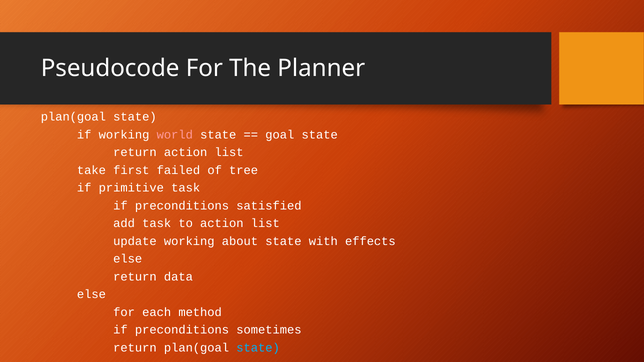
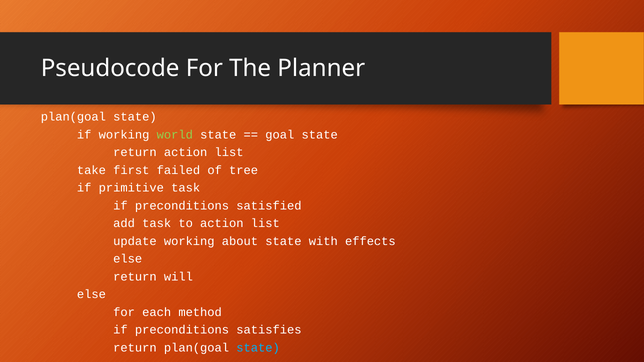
world colour: pink -> light green
data: data -> will
sometimes: sometimes -> satisfies
